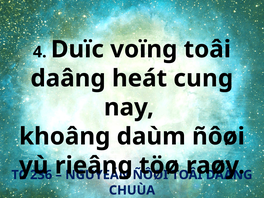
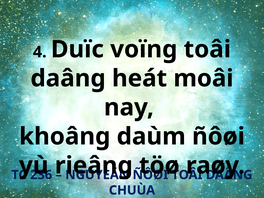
cung: cung -> moâi
